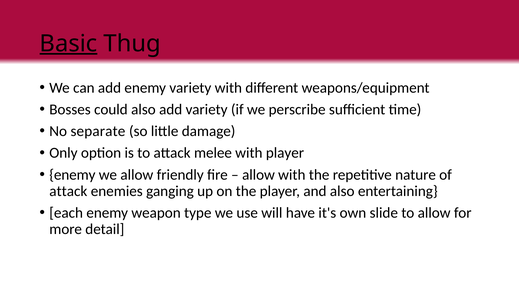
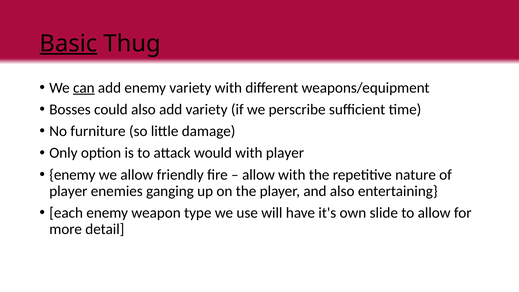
can underline: none -> present
separate: separate -> furniture
melee: melee -> would
attack at (68, 191): attack -> player
